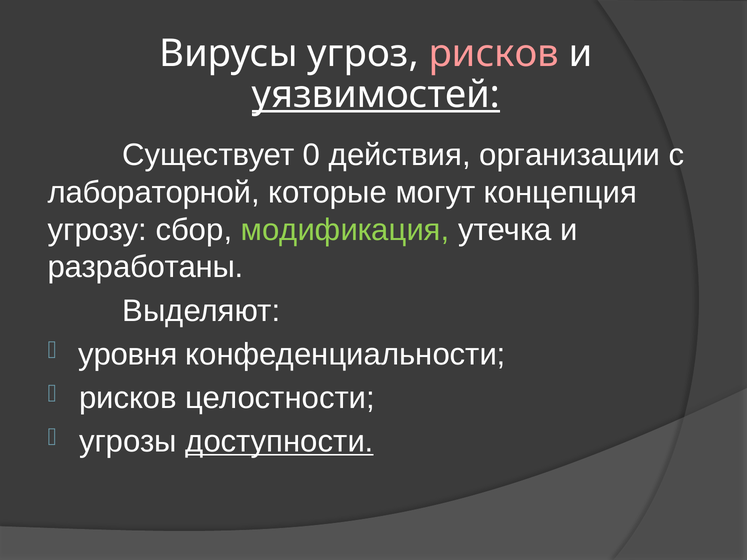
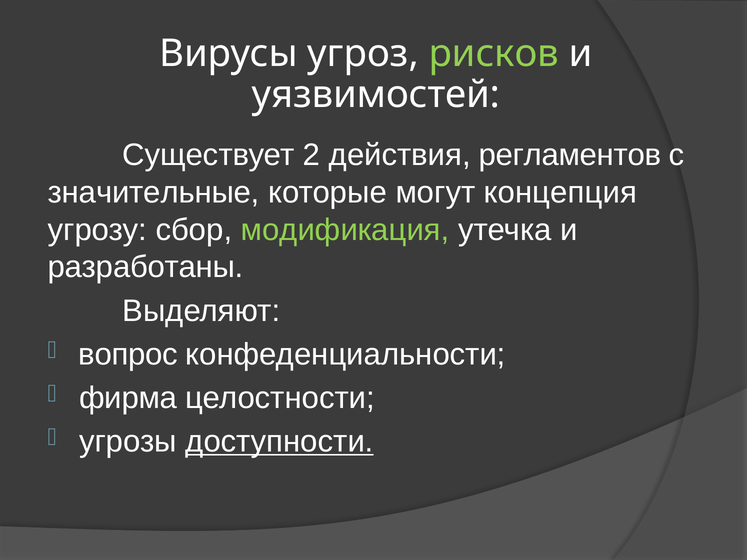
рисков at (494, 53) colour: pink -> light green
уязвимостей underline: present -> none
0: 0 -> 2
организации: организации -> регламентов
лабораторной: лабораторной -> значительные
уровня: уровня -> вопрос
рисков at (128, 398): рисков -> фирма
